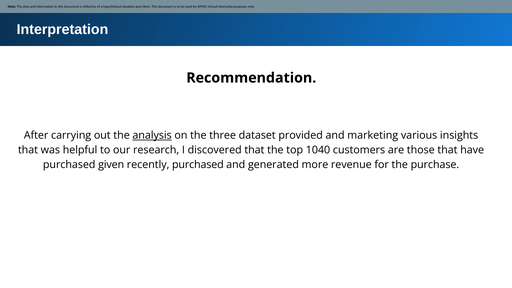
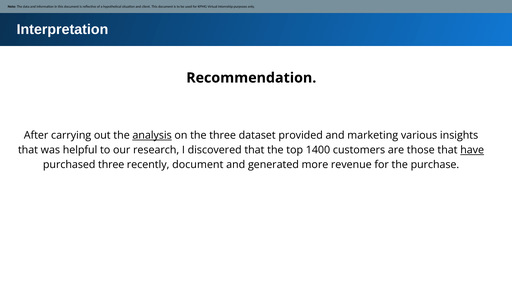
1040: 1040 -> 1400
have underline: none -> present
purchased given: given -> three
recently purchased: purchased -> document
